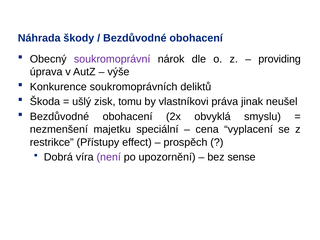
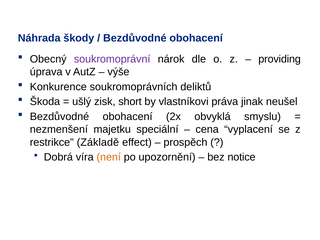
tomu: tomu -> short
Přístupy: Přístupy -> Základě
není colour: purple -> orange
sense: sense -> notice
